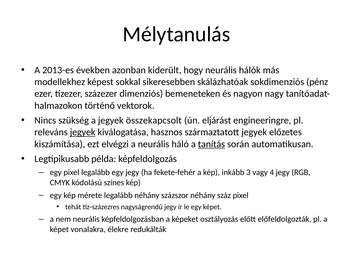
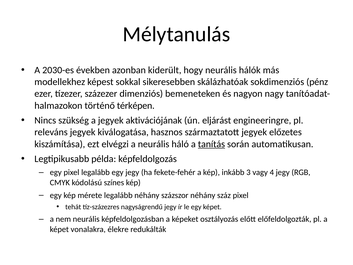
2013-es: 2013-es -> 2030-es
vektorok: vektorok -> térképen
összekapcsolt: összekapcsolt -> aktivációjának
jegyek at (83, 132) underline: present -> none
